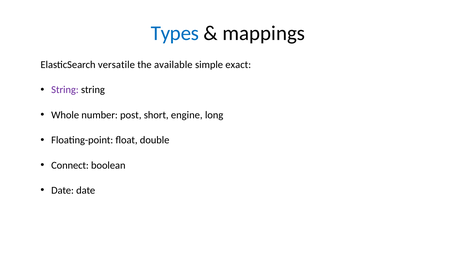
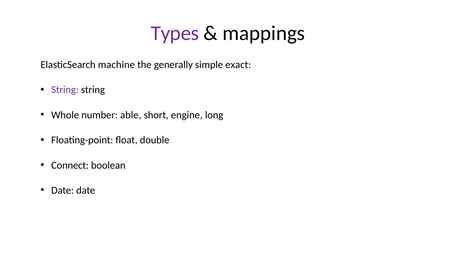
Types colour: blue -> purple
versatile: versatile -> machine
available: available -> generally
post: post -> able
